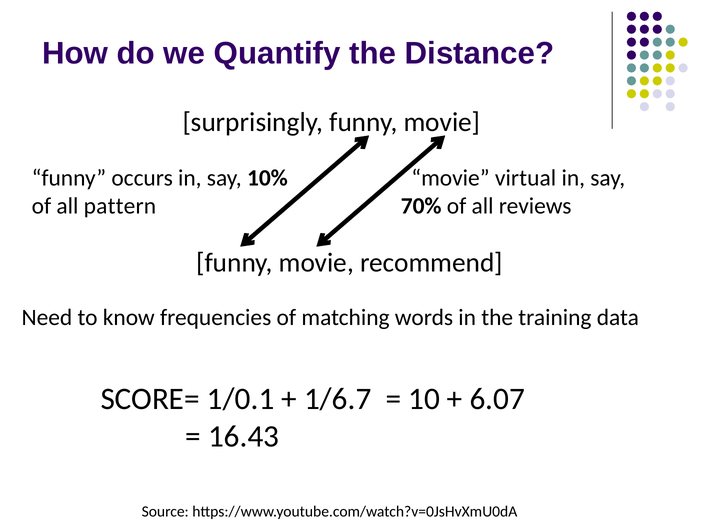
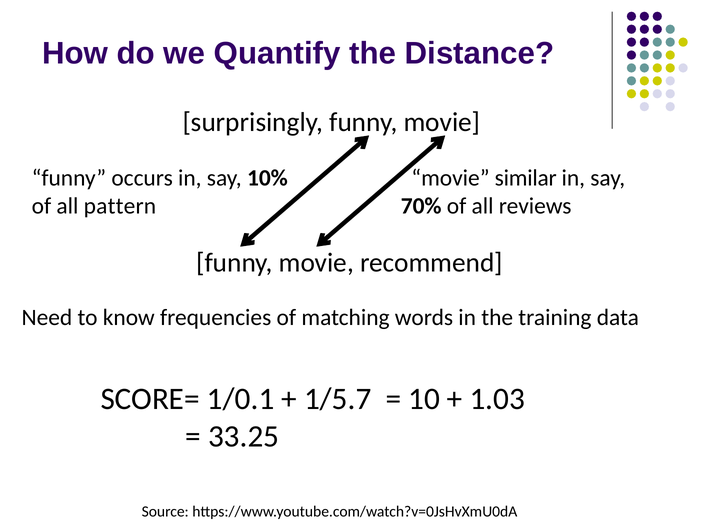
virtual: virtual -> similar
1/6.7: 1/6.7 -> 1/5.7
6.07: 6.07 -> 1.03
16.43: 16.43 -> 33.25
